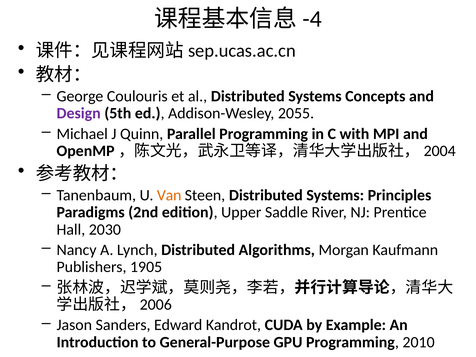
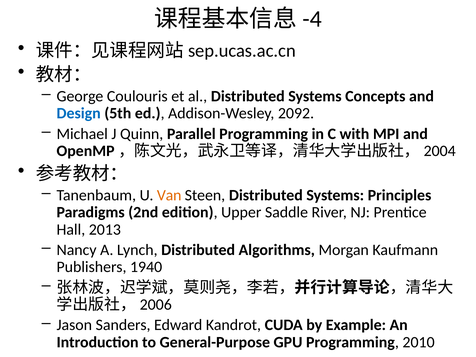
Design colour: purple -> blue
2055: 2055 -> 2092
2030: 2030 -> 2013
1905: 1905 -> 1940
